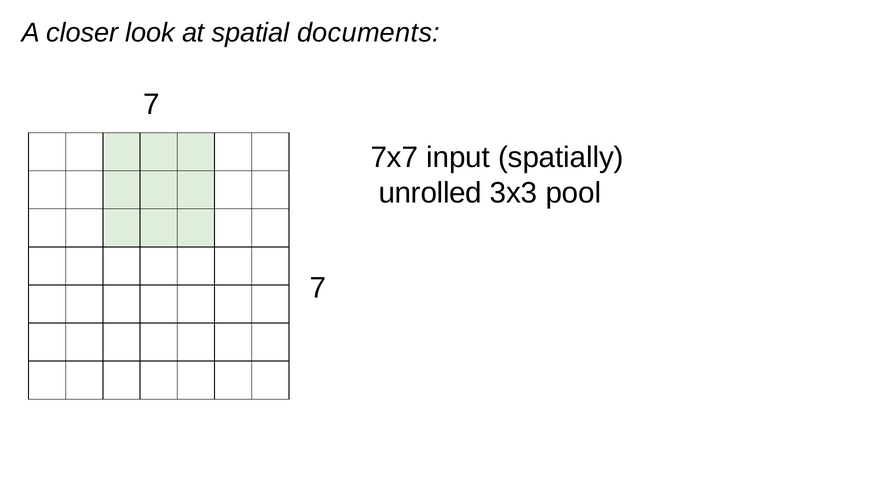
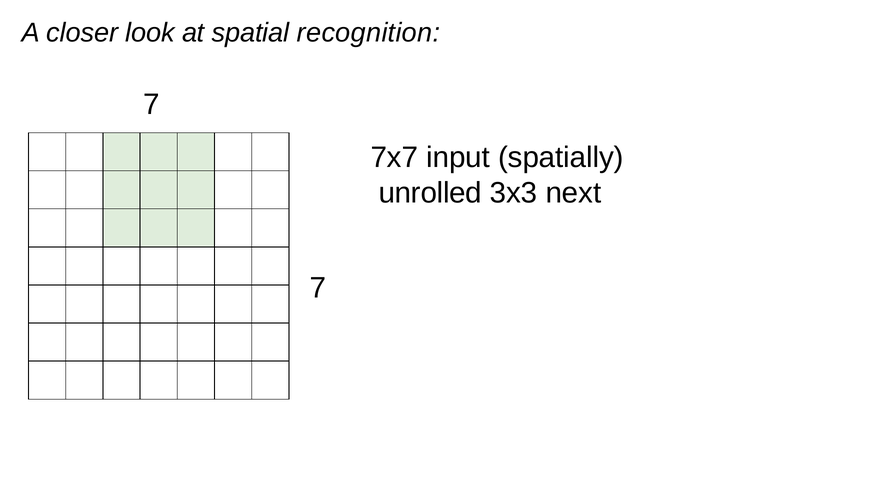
documents: documents -> recognition
pool: pool -> next
